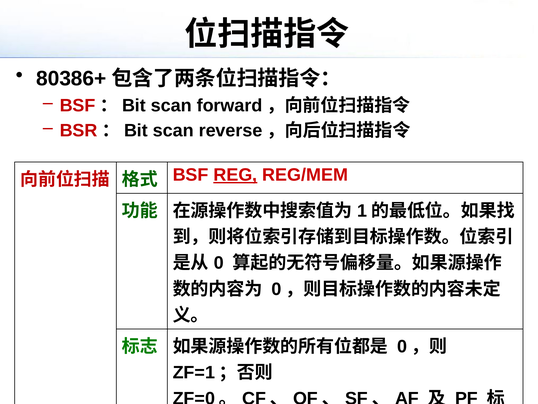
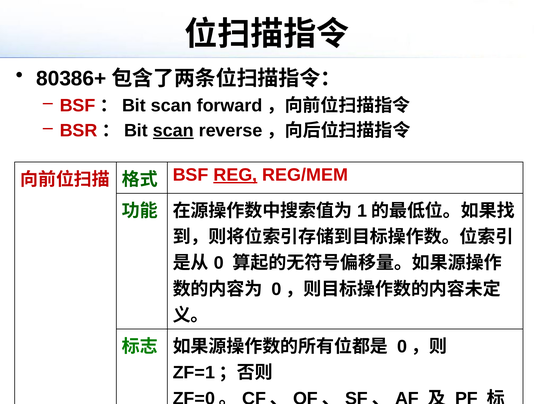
scan at (173, 130) underline: none -> present
